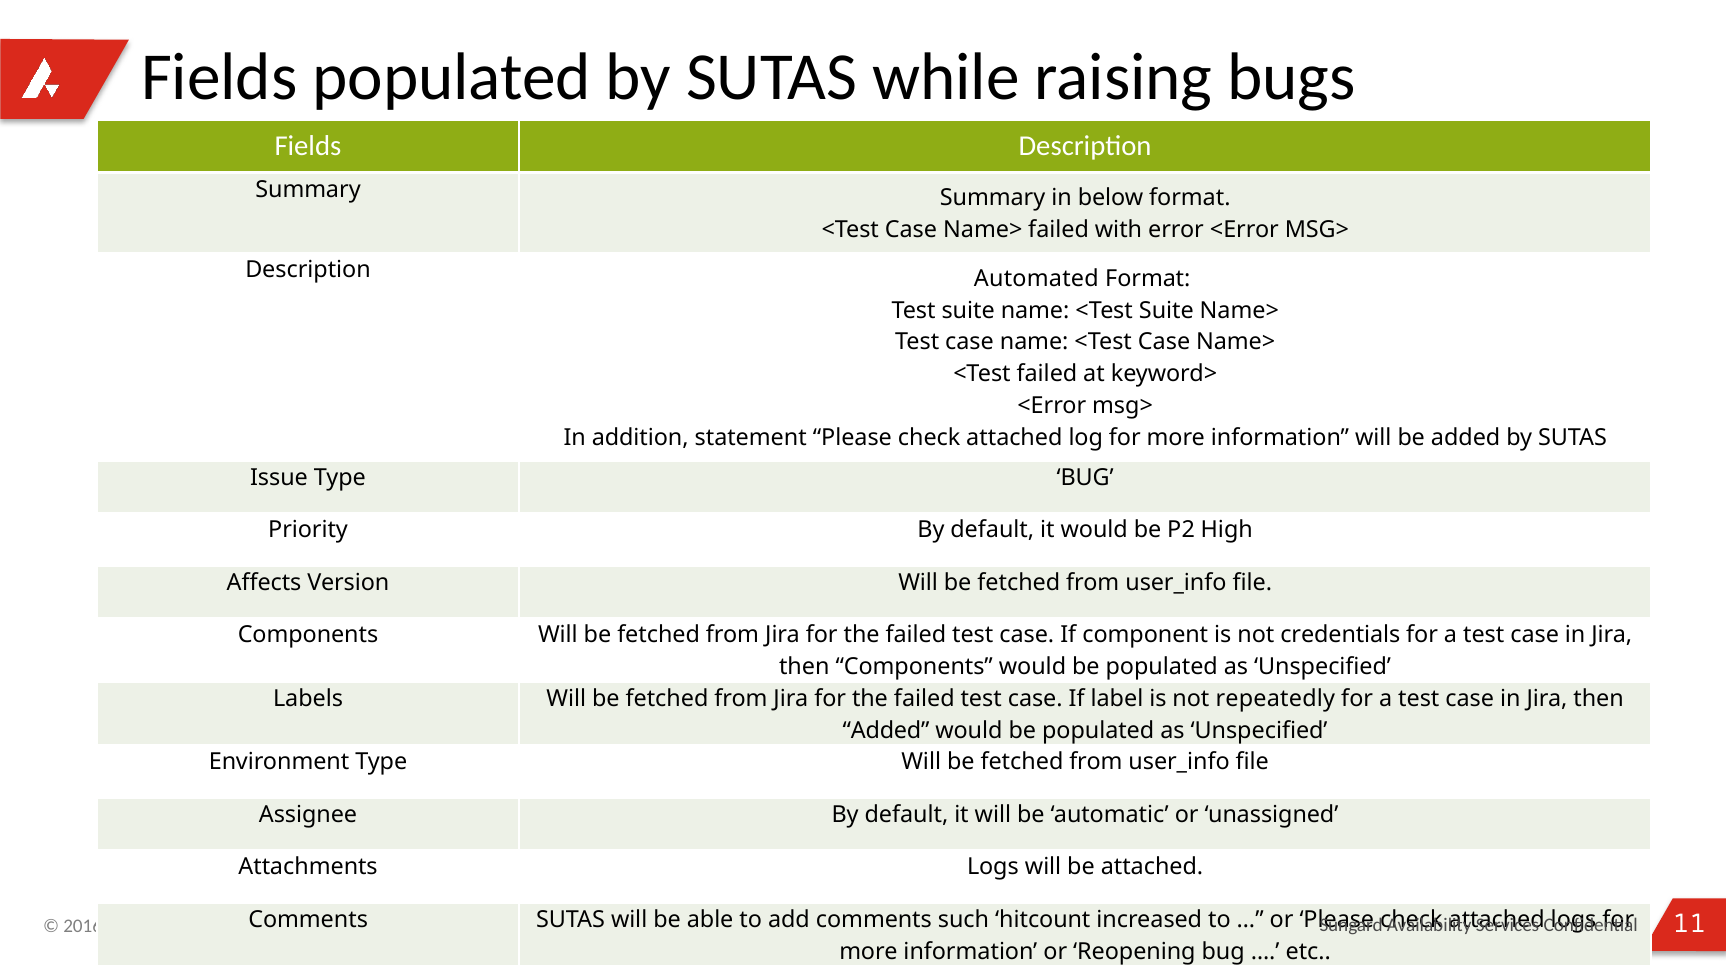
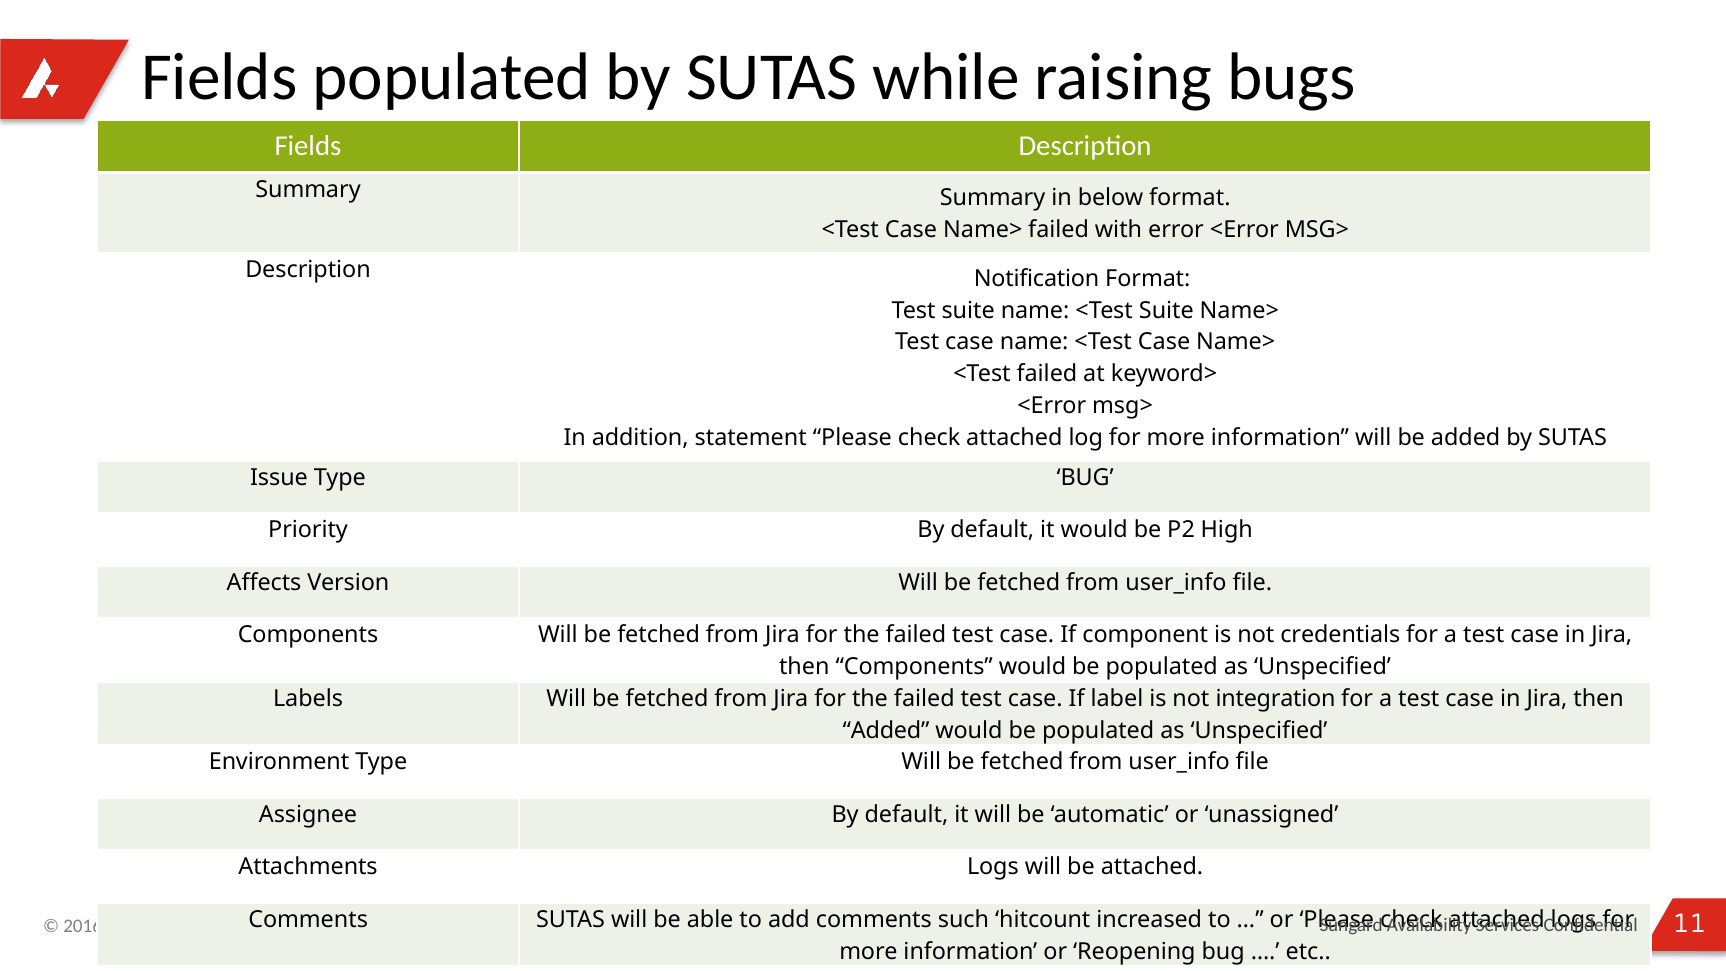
Automated: Automated -> Notification
repeatedly: repeatedly -> integration
